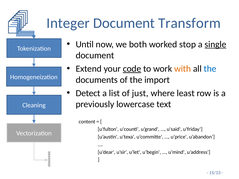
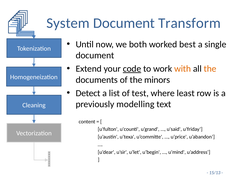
Integer: Integer -> System
stop: stop -> best
single underline: present -> none
the at (210, 69) colour: blue -> orange
import: import -> minors
just: just -> test
lowercase: lowercase -> modelling
